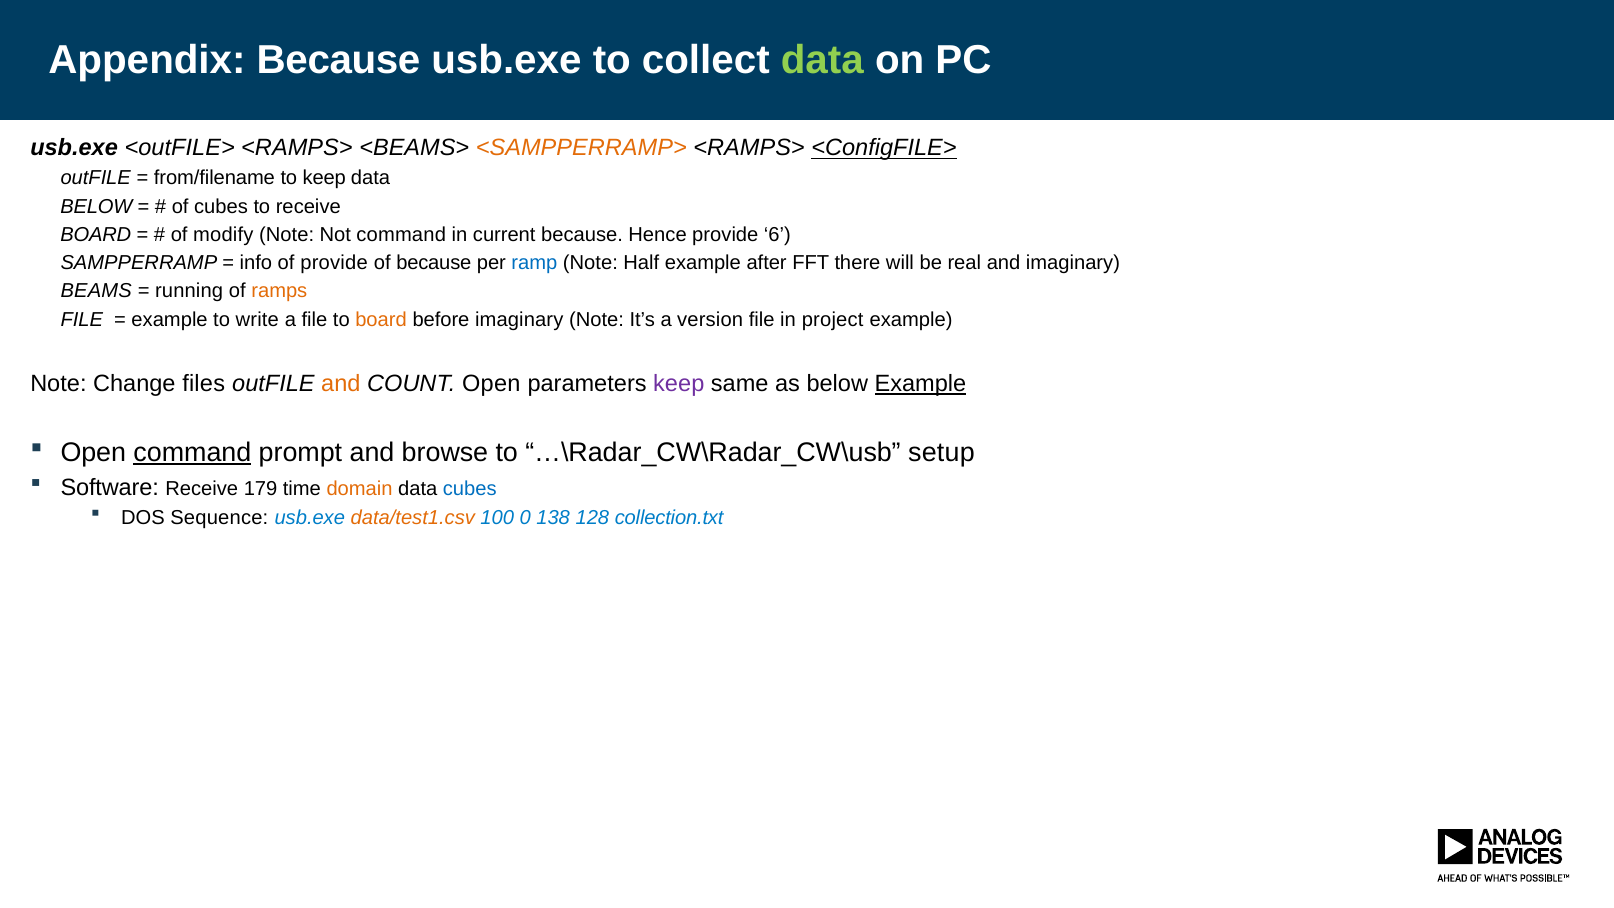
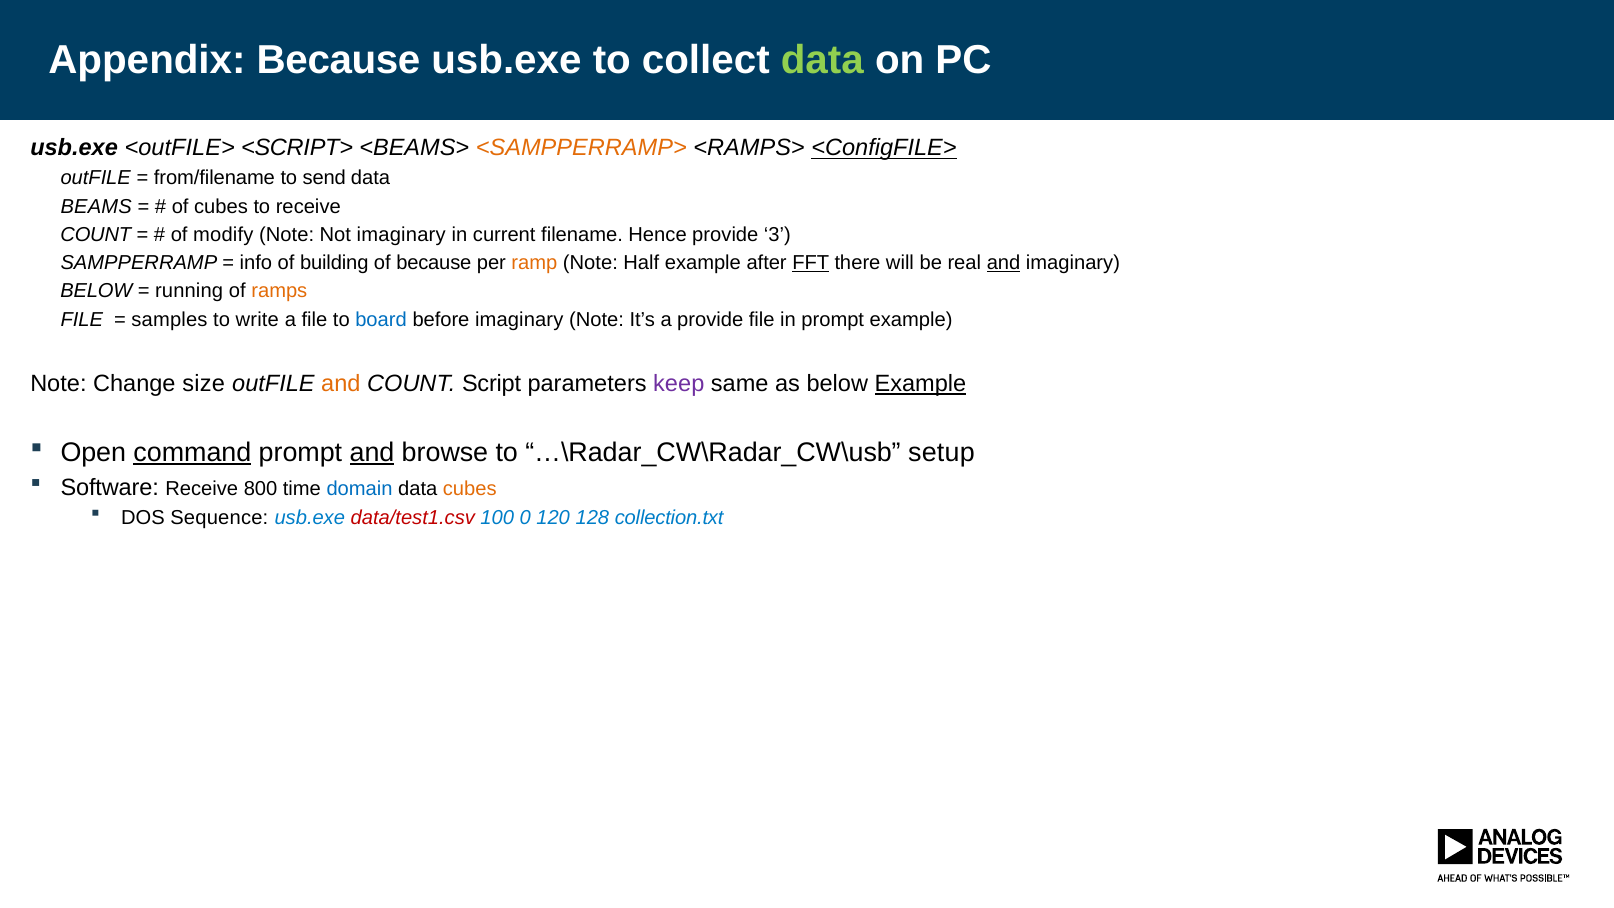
<outFILE> <RAMPS>: <RAMPS> -> <SCRIPT>
to keep: keep -> send
BELOW at (96, 206): BELOW -> BEAMS
BOARD at (96, 235): BOARD -> COUNT
Not command: command -> imaginary
current because: because -> filename
6: 6 -> 3
of provide: provide -> building
ramp colour: blue -> orange
FFT underline: none -> present
and at (1004, 263) underline: none -> present
BEAMS at (96, 291): BEAMS -> BELOW
example at (170, 320): example -> samples
board at (381, 320) colour: orange -> blue
a version: version -> provide
in project: project -> prompt
files: files -> size
COUNT Open: Open -> Script
and at (372, 453) underline: none -> present
179: 179 -> 800
domain colour: orange -> blue
cubes at (470, 489) colour: blue -> orange
data/test1.csv colour: orange -> red
138: 138 -> 120
